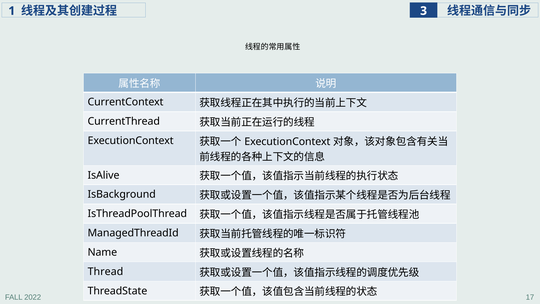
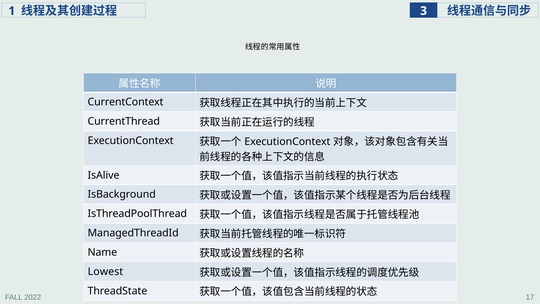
Thread: Thread -> Lowest
